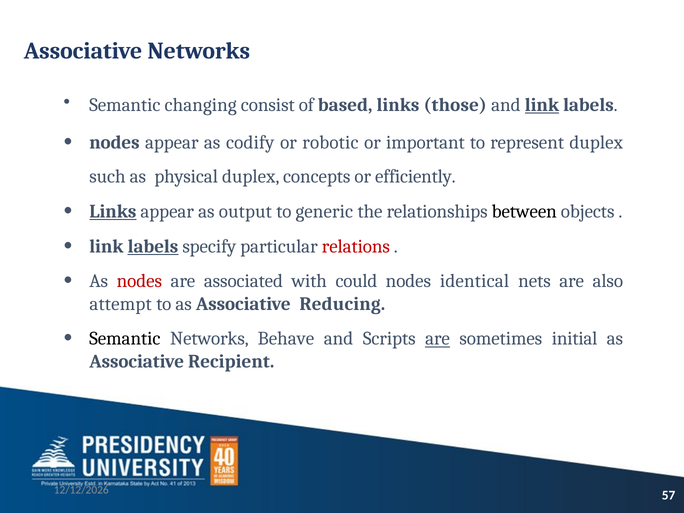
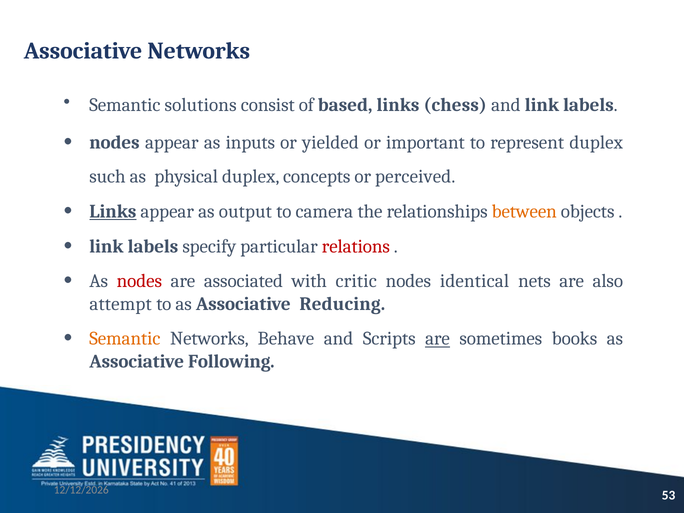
changing: changing -> solutions
those: those -> chess
link at (542, 105) underline: present -> none
codify: codify -> inputs
robotic: robotic -> yielded
efficiently: efficiently -> perceived
generic: generic -> camera
between colour: black -> orange
labels at (153, 246) underline: present -> none
could: could -> critic
Semantic at (125, 339) colour: black -> orange
initial: initial -> books
Recipient: Recipient -> Following
57: 57 -> 53
